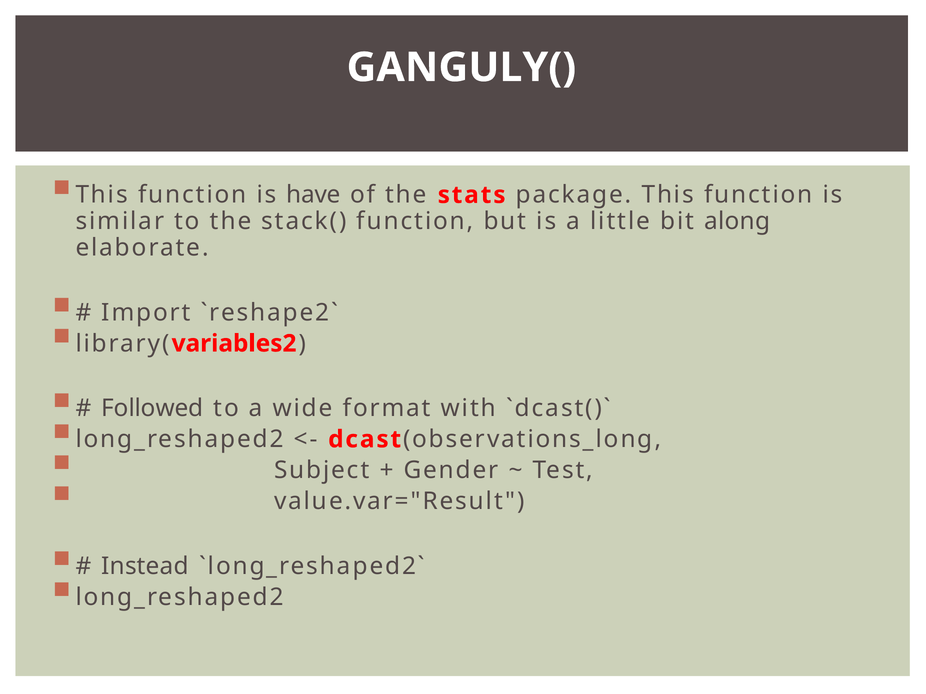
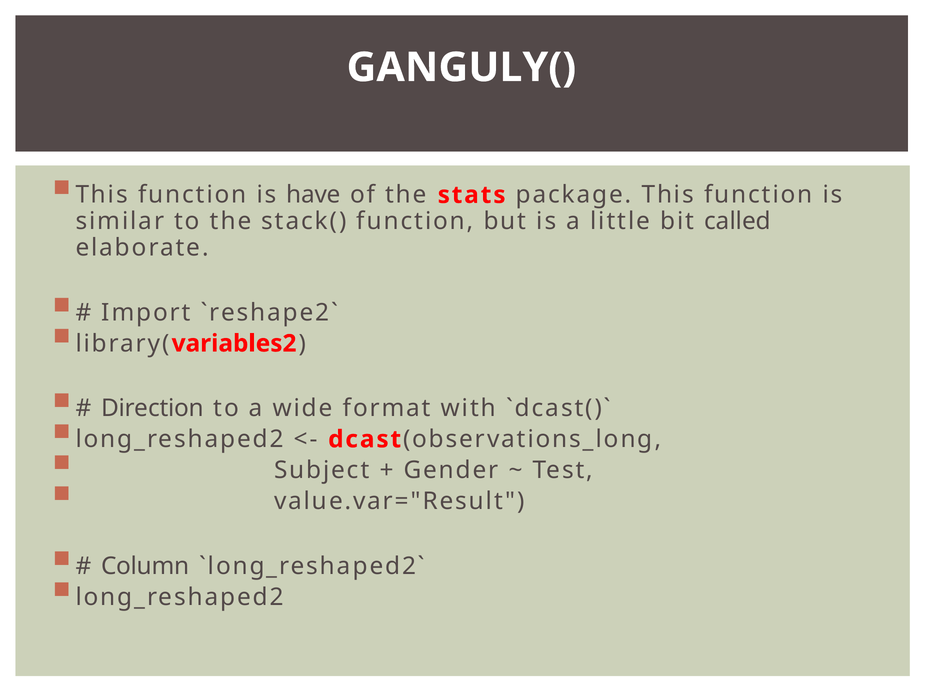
along: along -> called
Followed: Followed -> Direction
Instead: Instead -> Column
